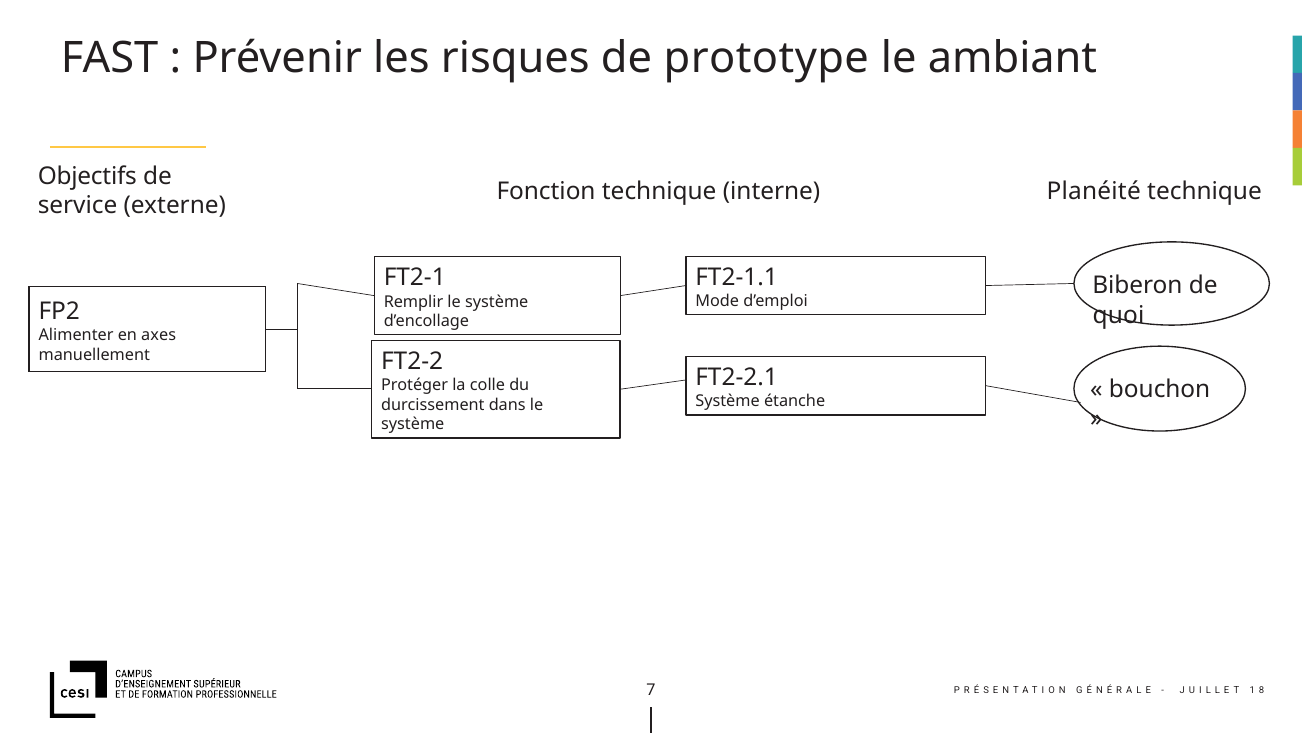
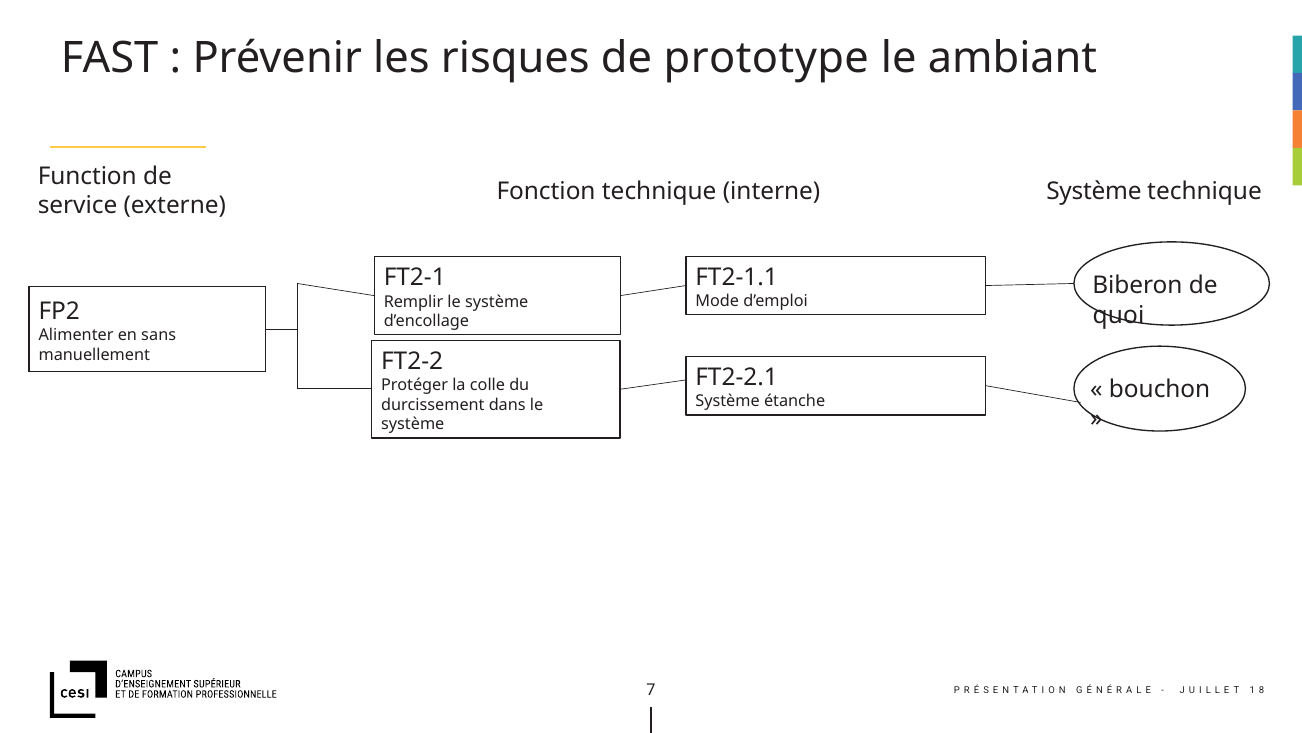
Objectifs: Objectifs -> Function
interne Planéité: Planéité -> Système
axes: axes -> sans
